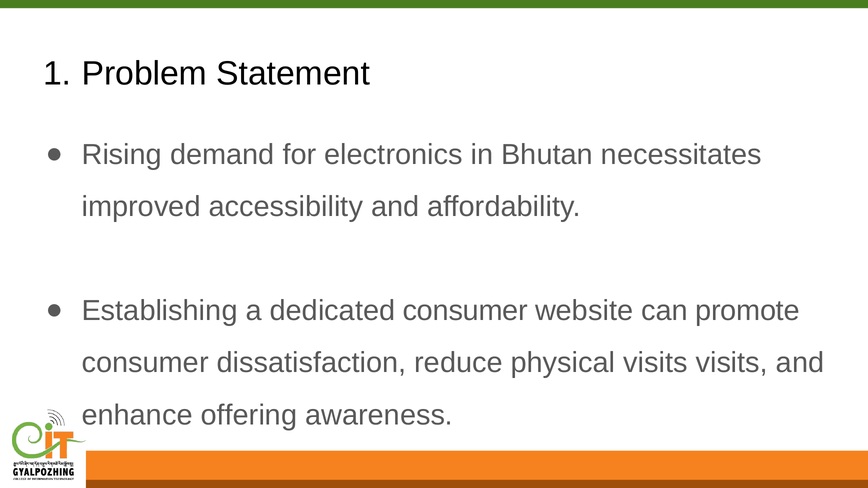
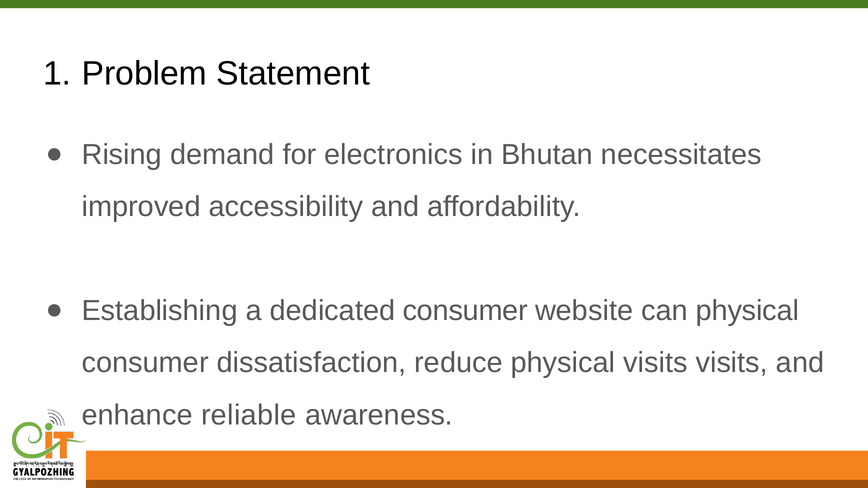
can promote: promote -> physical
offering: offering -> reliable
